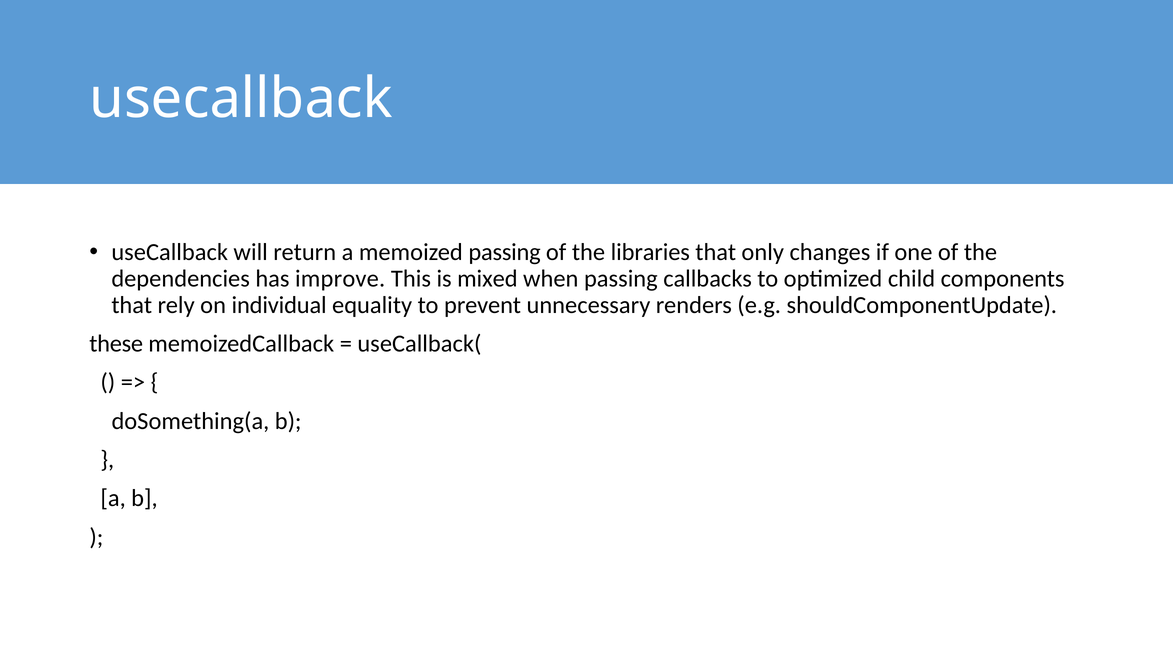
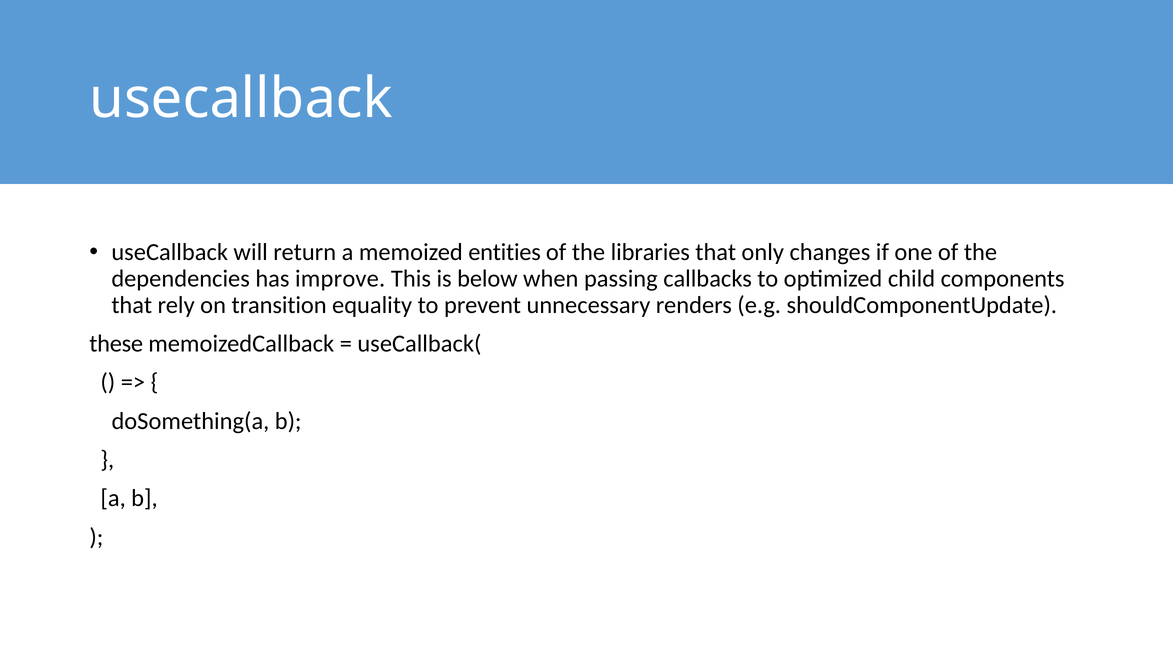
memoized passing: passing -> entities
mixed: mixed -> below
individual: individual -> transition
